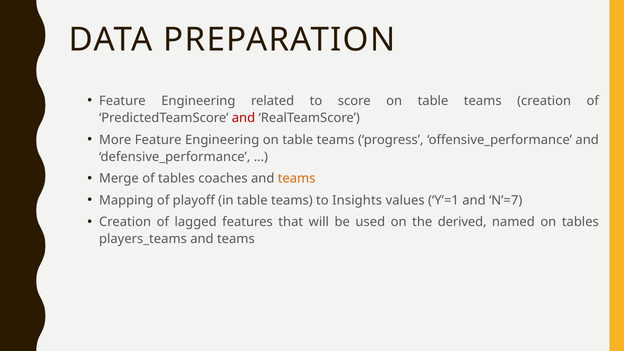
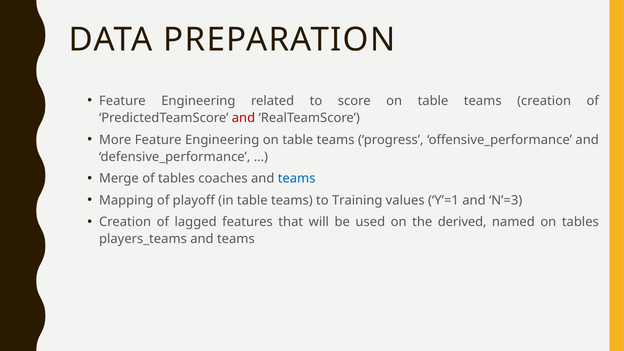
teams at (297, 179) colour: orange -> blue
Insights: Insights -> Training
N’=7: N’=7 -> N’=3
